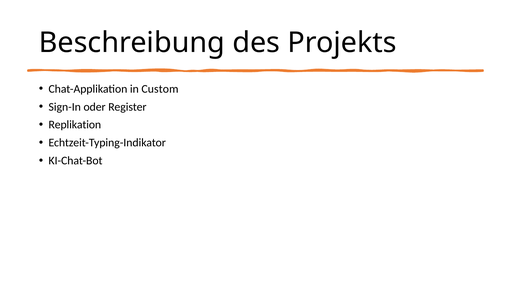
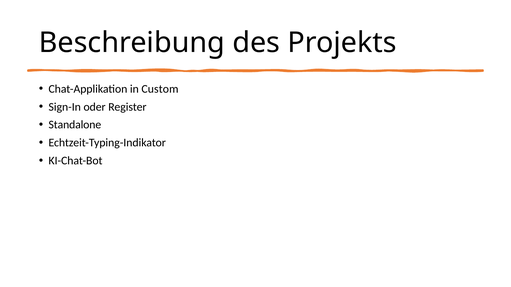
Replikation: Replikation -> Standalone
